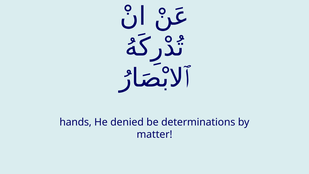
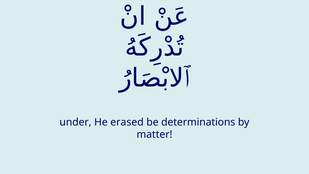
hands: hands -> under
denied: denied -> erased
